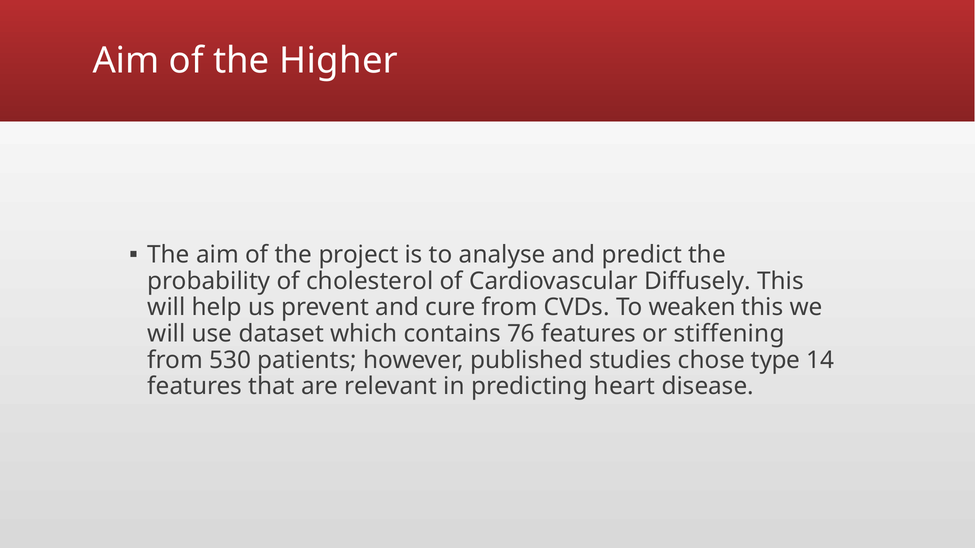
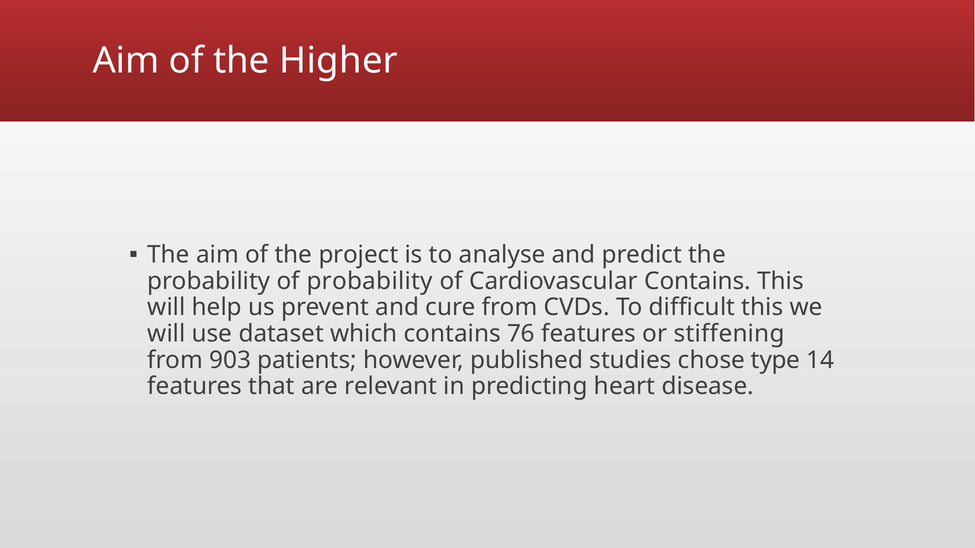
of cholesterol: cholesterol -> probability
Cardiovascular Diffusely: Diffusely -> Contains
weaken: weaken -> difficult
530: 530 -> 903
